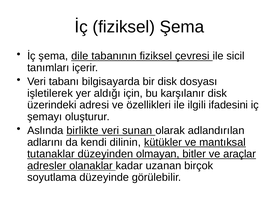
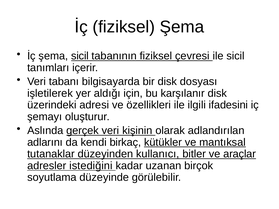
şema dile: dile -> sicil
birlikte: birlikte -> gerçek
sunan: sunan -> kişinin
dilinin: dilinin -> birkaç
olmayan: olmayan -> kullanıcı
olanaklar: olanaklar -> istediğini
